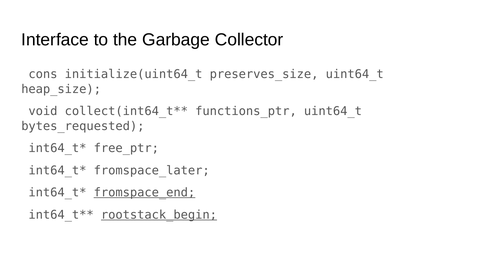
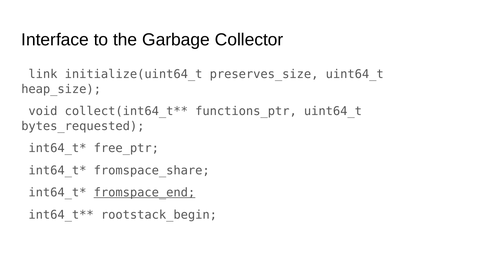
cons: cons -> link
fromspace_later: fromspace_later -> fromspace_share
rootstack_begin underline: present -> none
